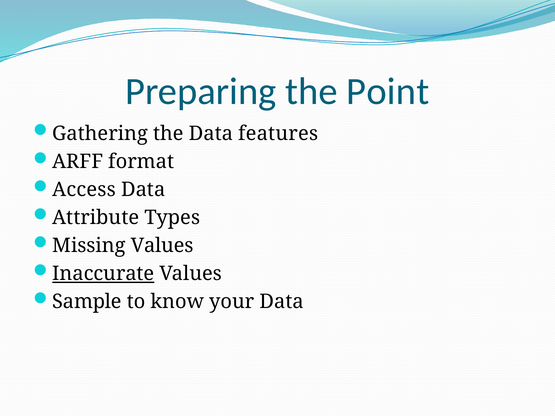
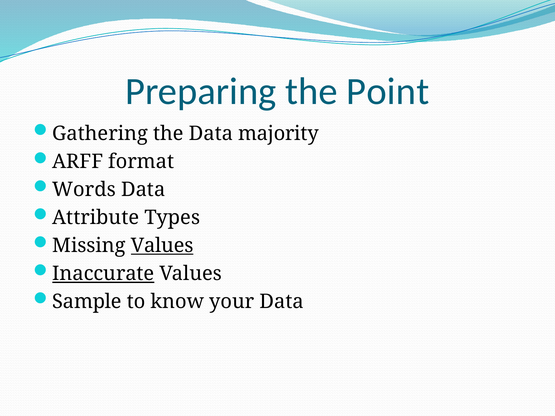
features: features -> majority
Access: Access -> Words
Values at (162, 246) underline: none -> present
